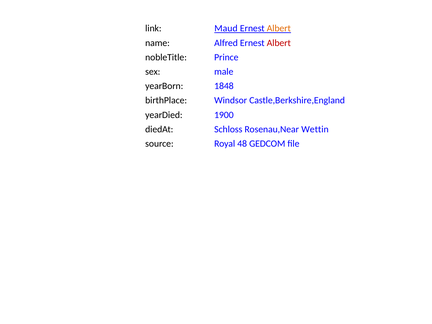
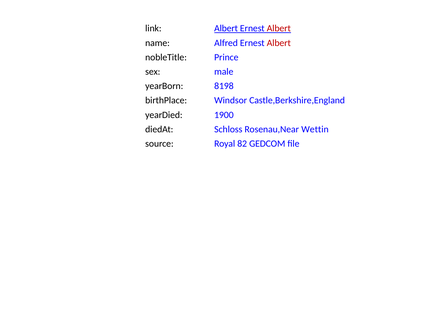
link Maud: Maud -> Albert
Albert at (279, 28) colour: orange -> red
1848: 1848 -> 8198
48: 48 -> 82
